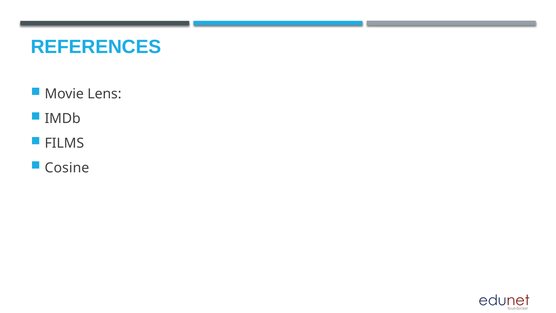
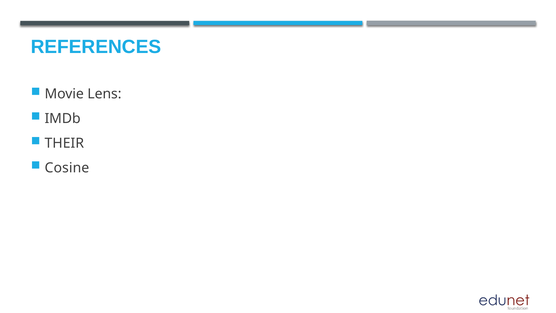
FILMS: FILMS -> THEIR
